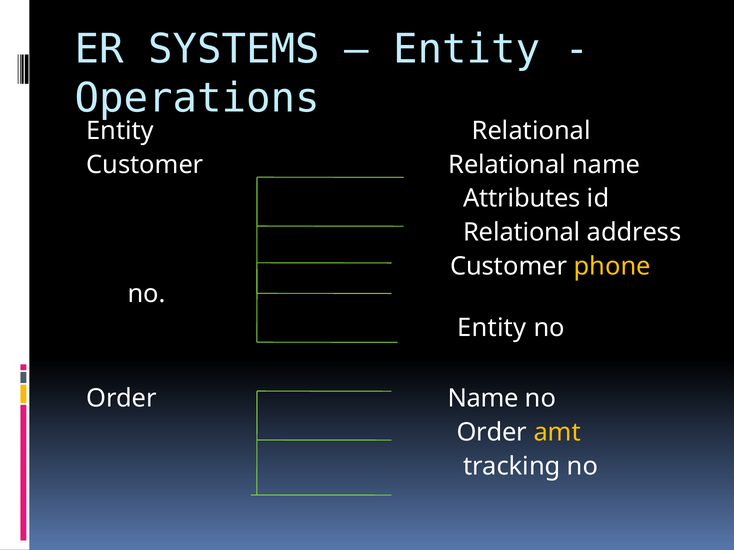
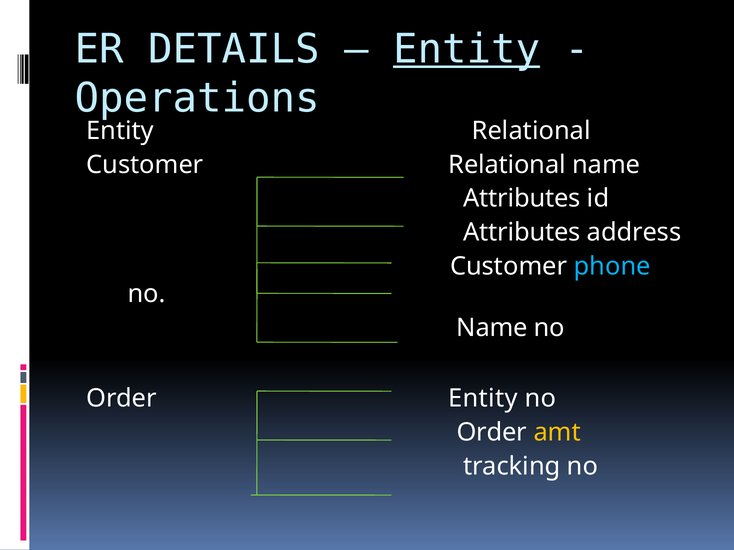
SYSTEMS: SYSTEMS -> DETAILS
Entity at (467, 49) underline: none -> present
Relational at (522, 233): Relational -> Attributes
phone colour: yellow -> light blue
Entity at (492, 328): Entity -> Name
Order Name: Name -> Entity
